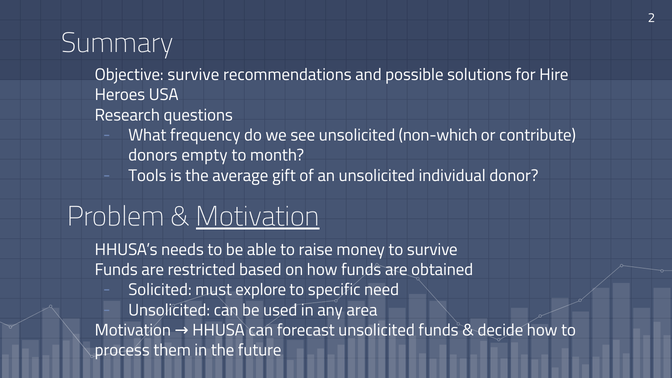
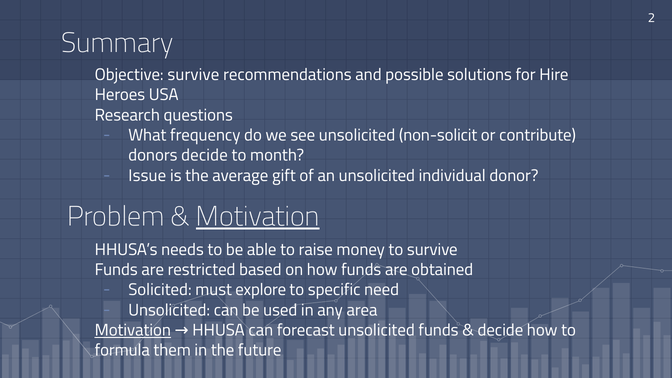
non-which: non-which -> non-solicit
donors empty: empty -> decide
Tools: Tools -> Issue
Motivation at (133, 330) underline: none -> present
process: process -> formula
